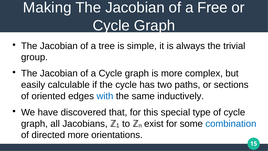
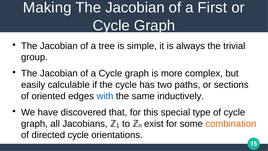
Free: Free -> First
combination colour: blue -> orange
directed more: more -> cycle
